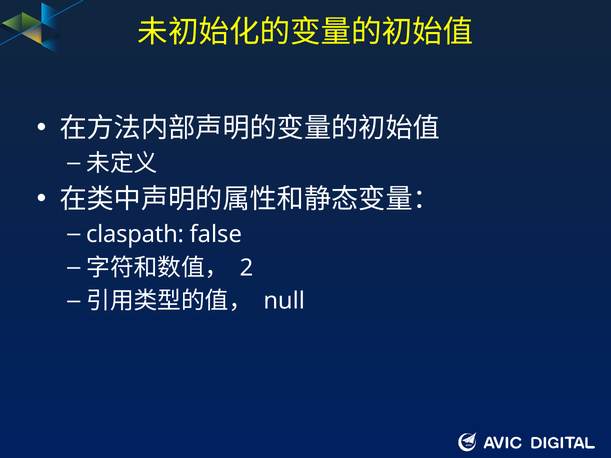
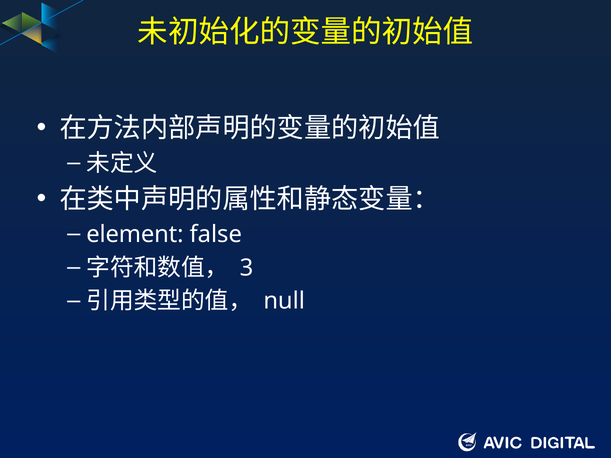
claspath: claspath -> element
2: 2 -> 3
